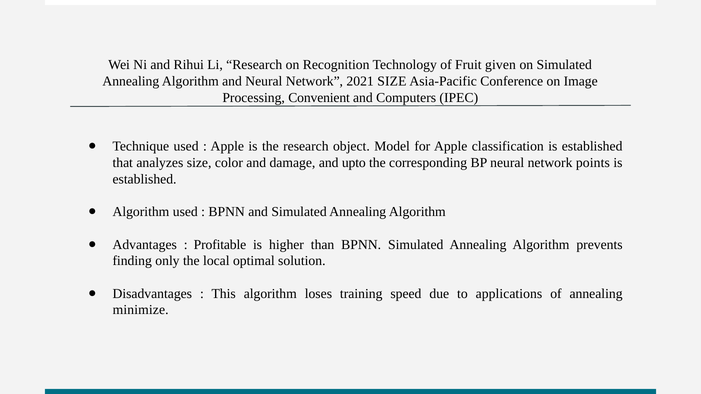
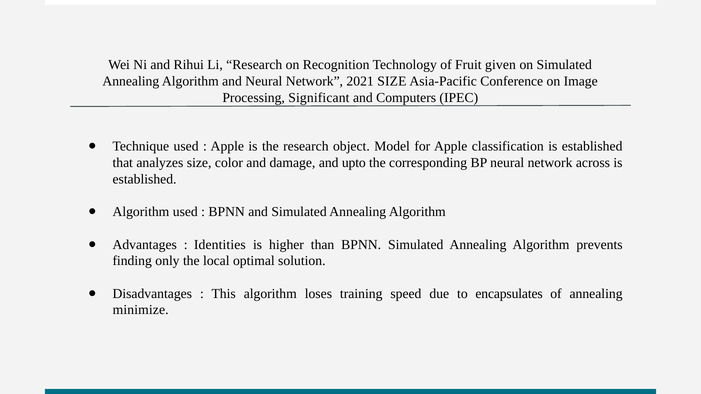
Convenient: Convenient -> Significant
points: points -> across
Profitable: Profitable -> Identities
applications: applications -> encapsulates
